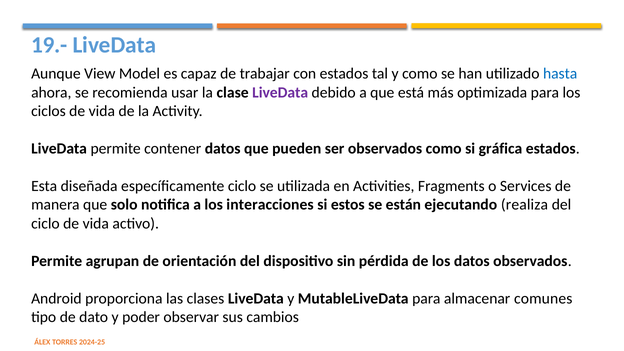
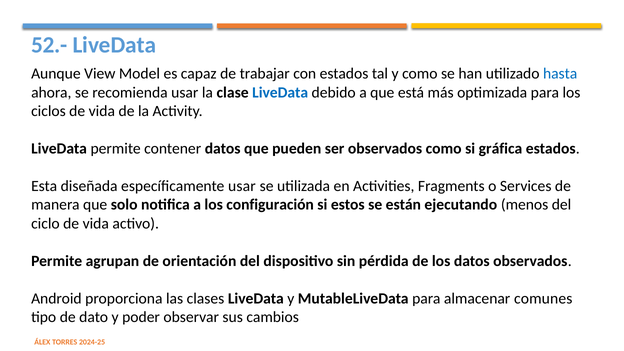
19.-: 19.- -> 52.-
LiveData at (280, 92) colour: purple -> blue
específicamente ciclo: ciclo -> usar
interacciones: interacciones -> configuración
realiza: realiza -> menos
